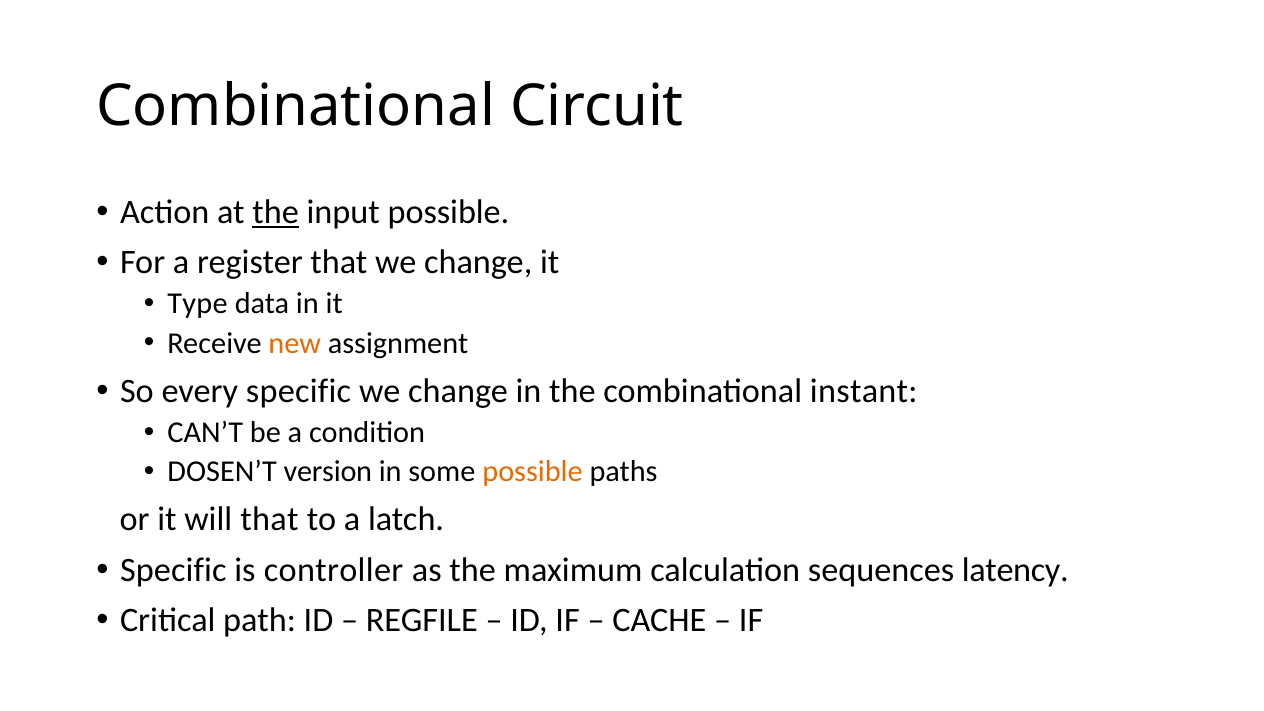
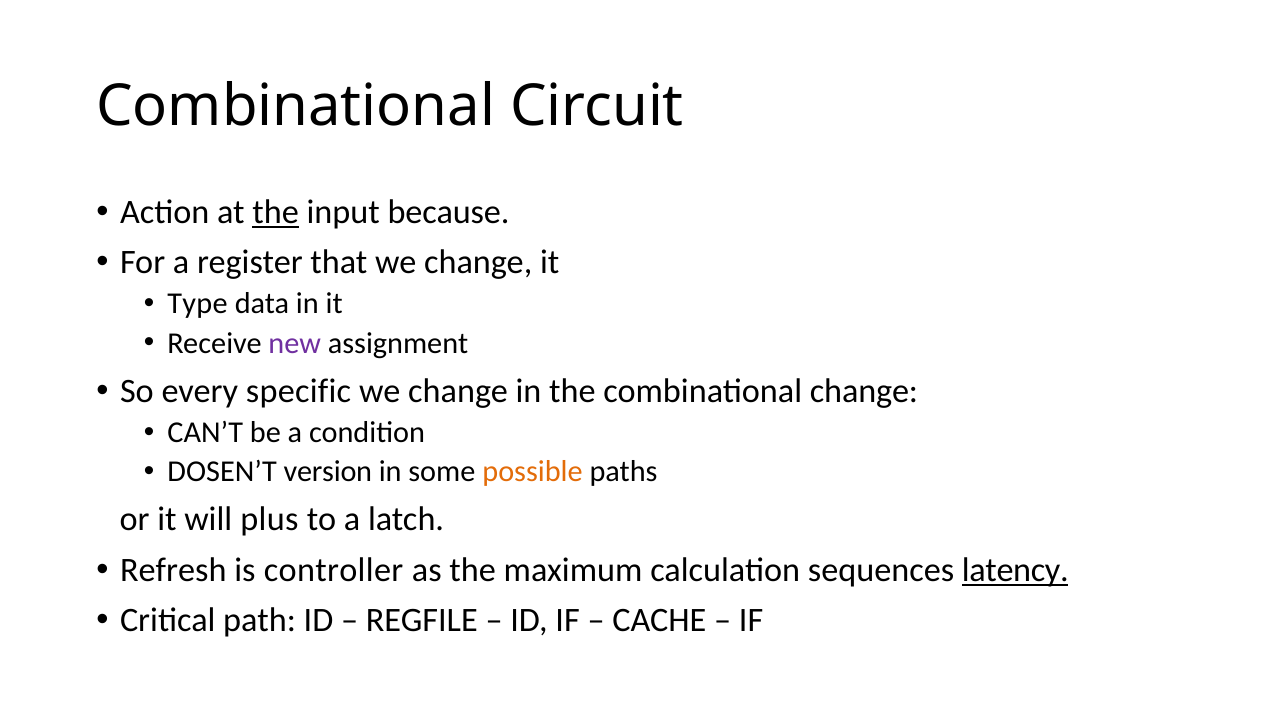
input possible: possible -> because
new colour: orange -> purple
combinational instant: instant -> change
will that: that -> plus
Specific at (173, 570): Specific -> Refresh
latency underline: none -> present
